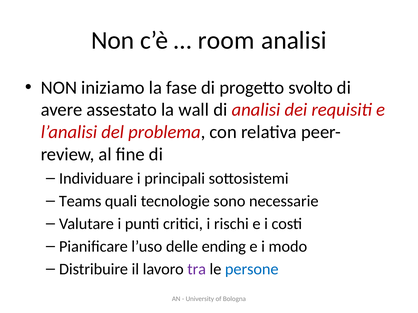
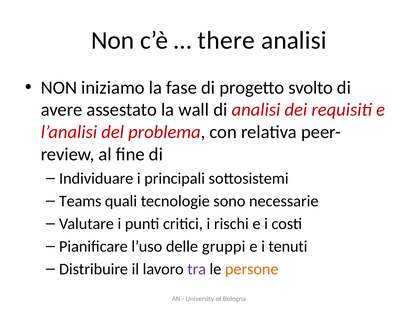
room: room -> there
ending: ending -> gruppi
modo: modo -> tenuti
persone colour: blue -> orange
